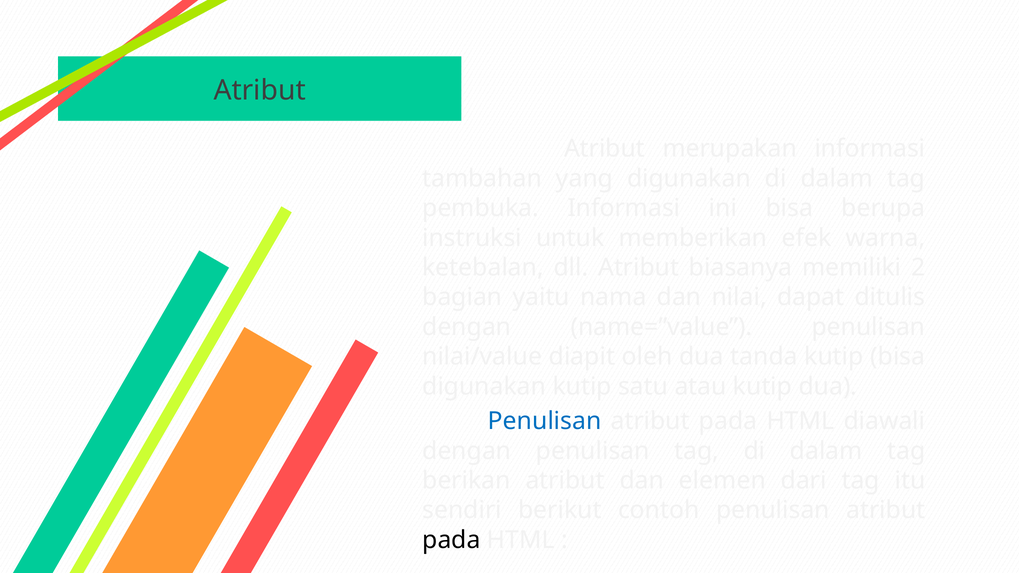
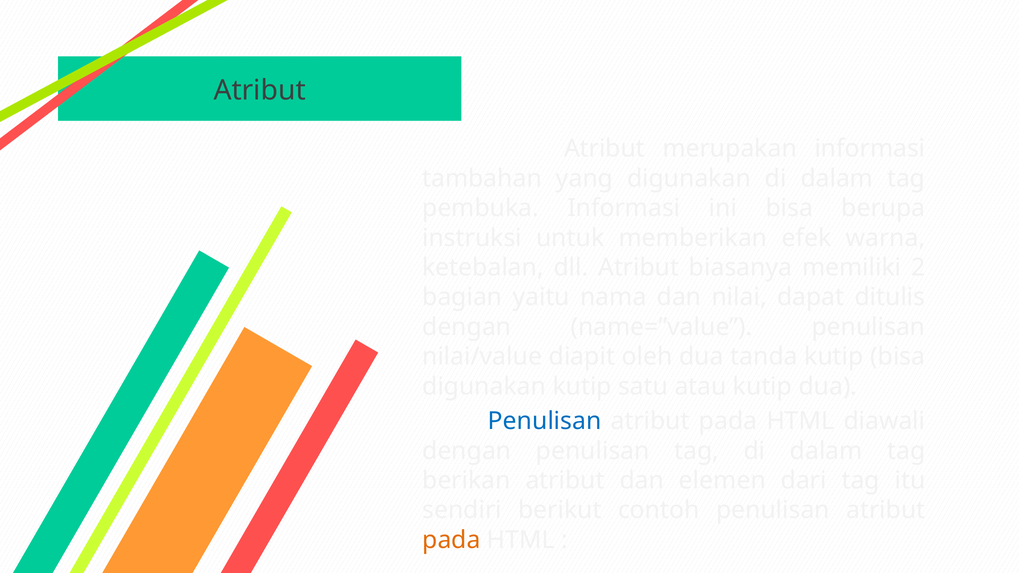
pada at (451, 540) colour: black -> orange
